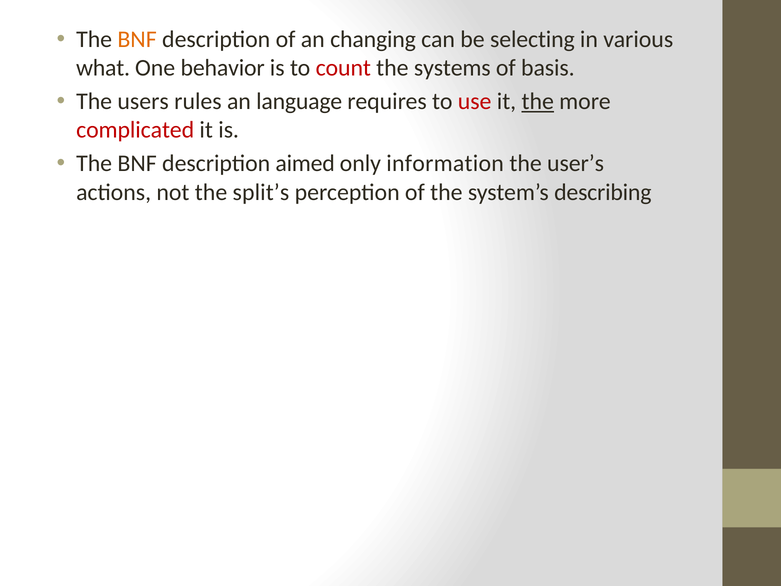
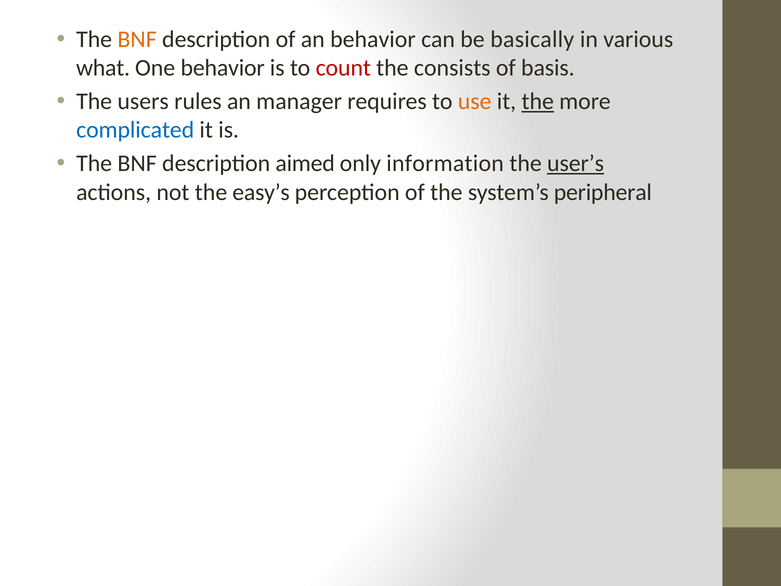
an changing: changing -> behavior
selecting: selecting -> basically
systems: systems -> consists
language: language -> manager
use colour: red -> orange
complicated colour: red -> blue
user’s underline: none -> present
split’s: split’s -> easy’s
describing: describing -> peripheral
